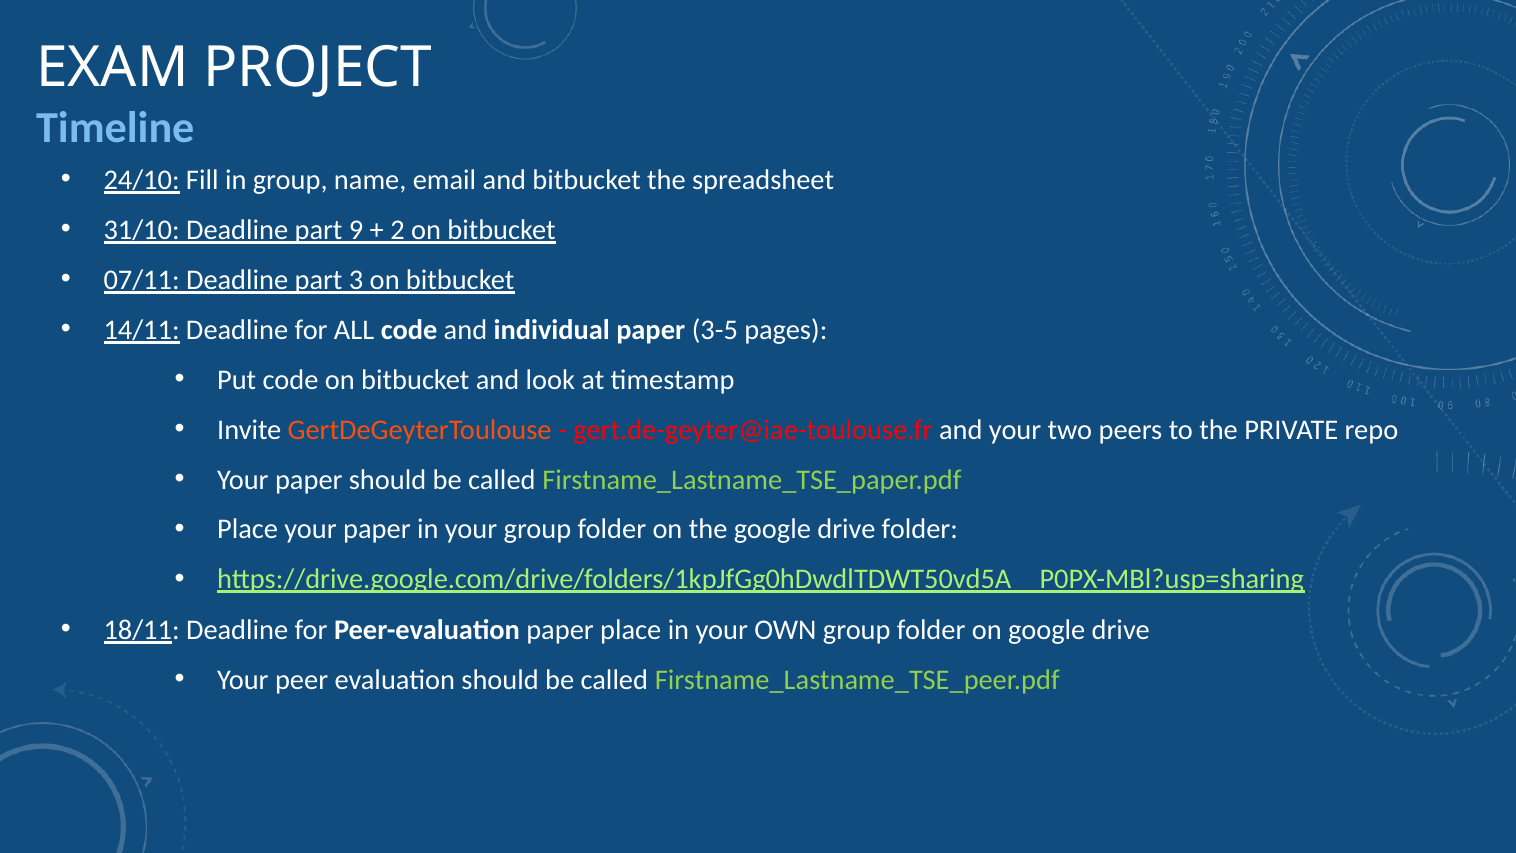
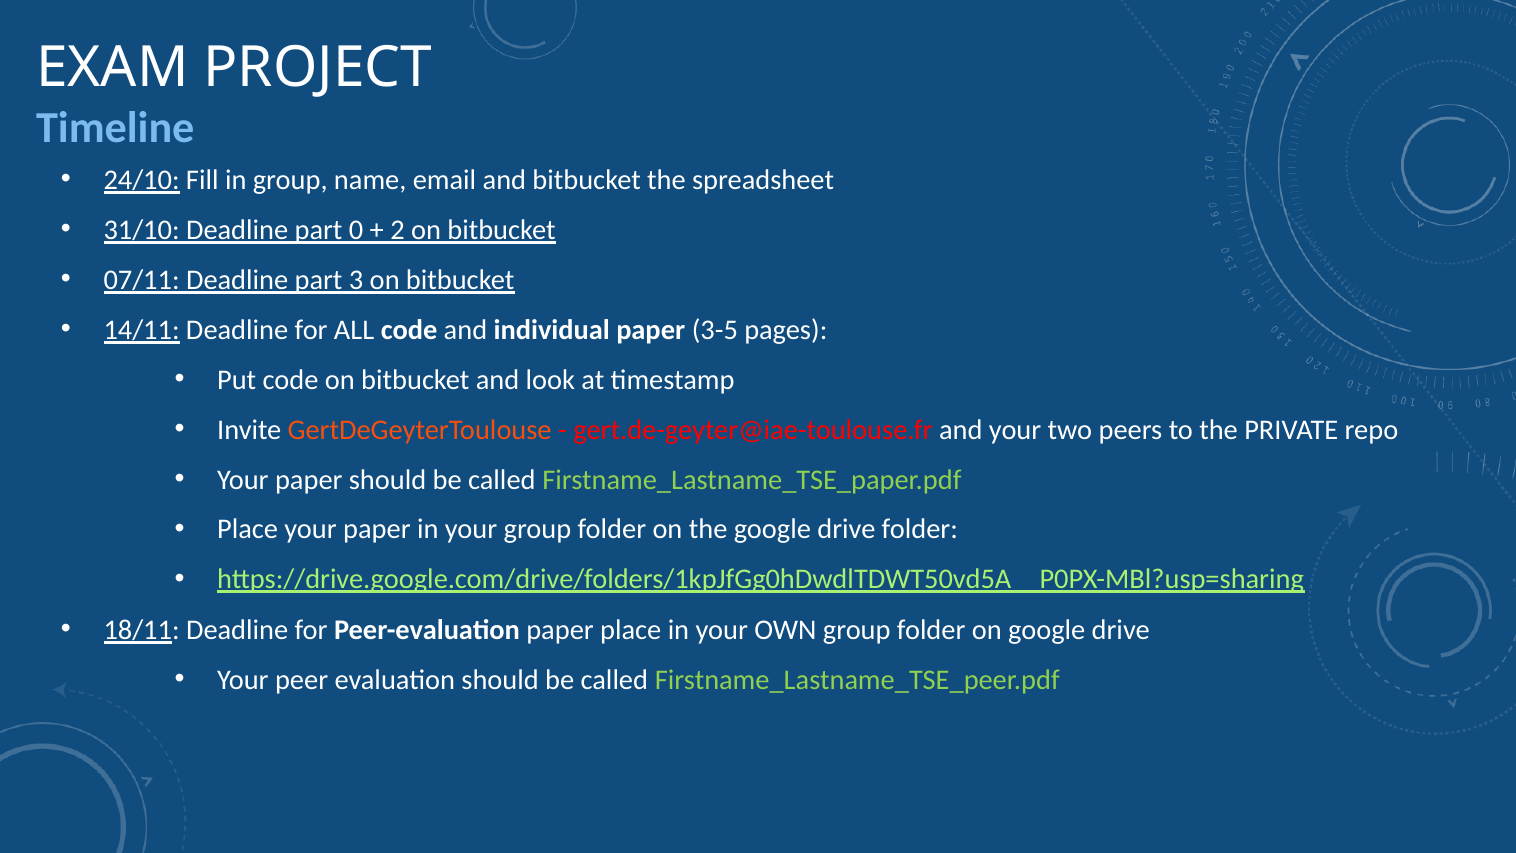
9: 9 -> 0
